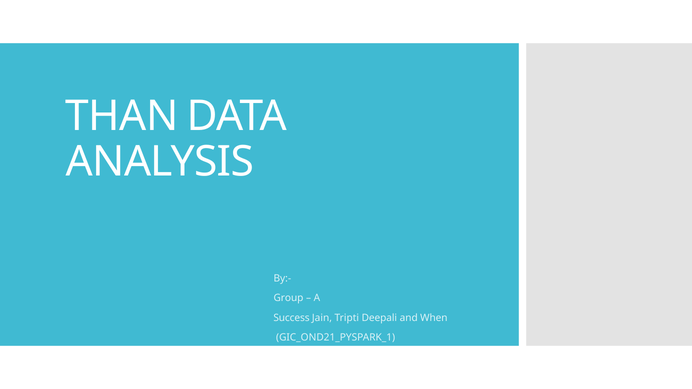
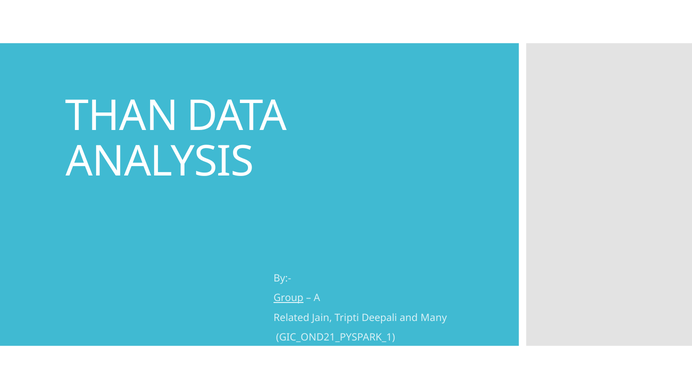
Group underline: none -> present
Success: Success -> Related
When: When -> Many
